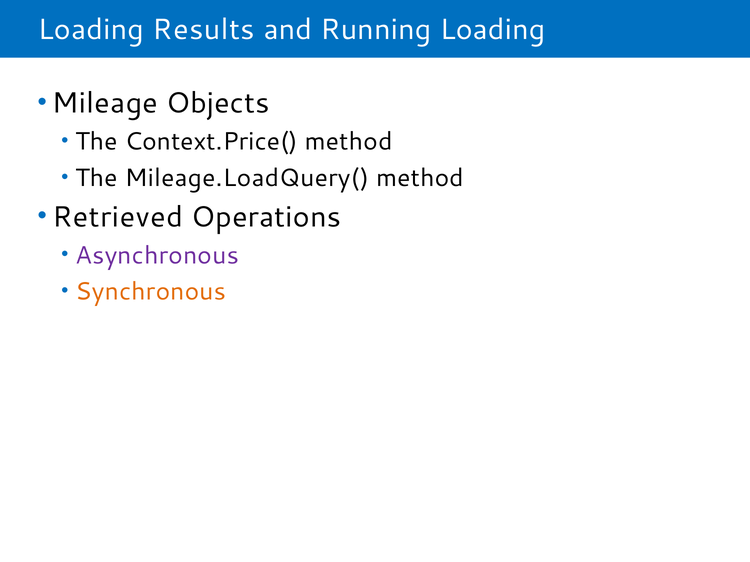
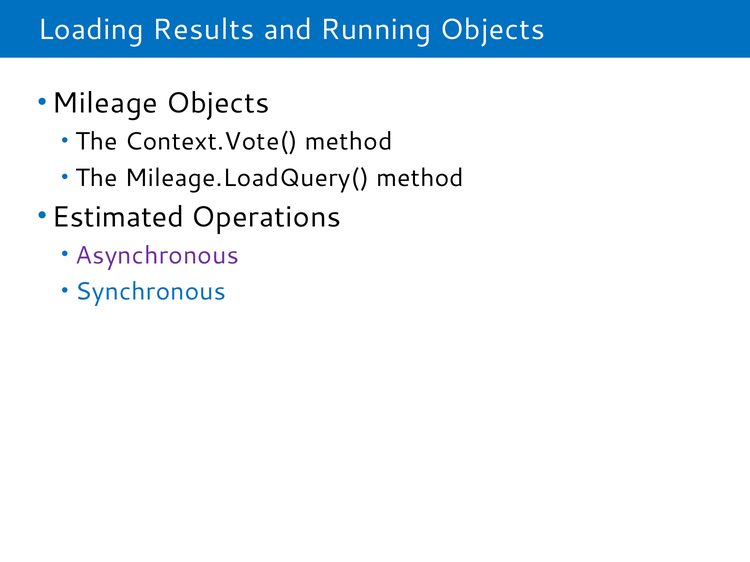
Running Loading: Loading -> Objects
Context.Price(: Context.Price( -> Context.Vote(
Retrieved: Retrieved -> Estimated
Synchronous colour: orange -> blue
